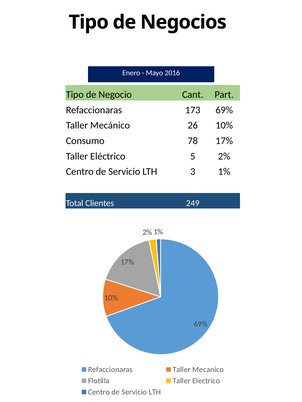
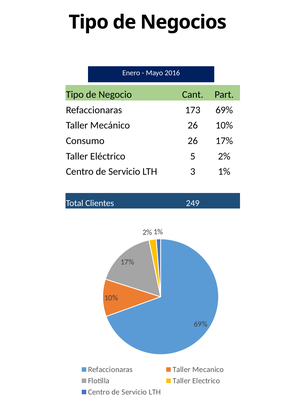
Consumo 78: 78 -> 26
